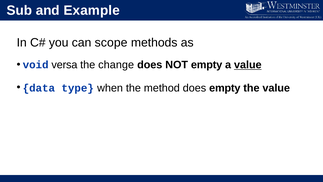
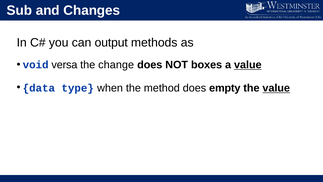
Example: Example -> Changes
scope: scope -> output
NOT empty: empty -> boxes
value at (276, 88) underline: none -> present
